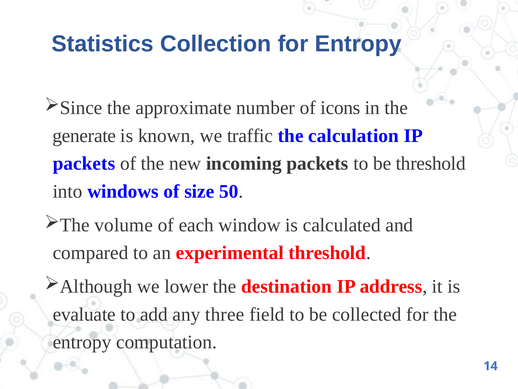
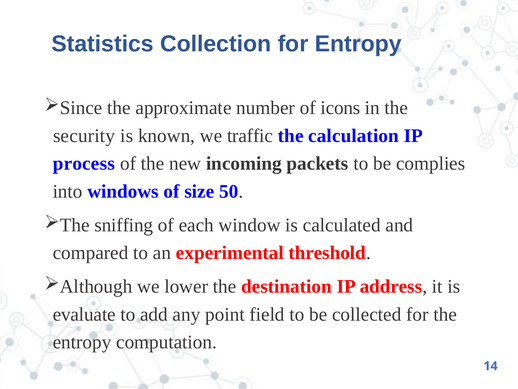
generate: generate -> security
packets at (84, 163): packets -> process
be threshold: threshold -> complies
volume: volume -> sniffing
three: three -> point
